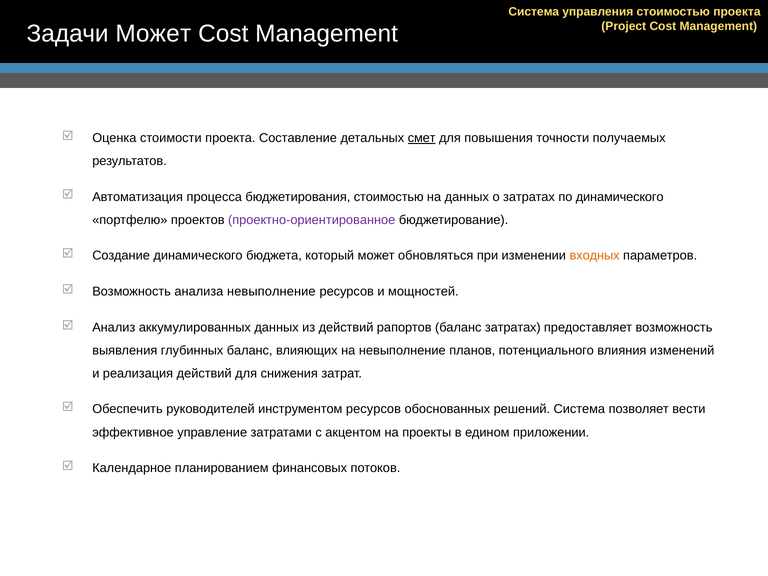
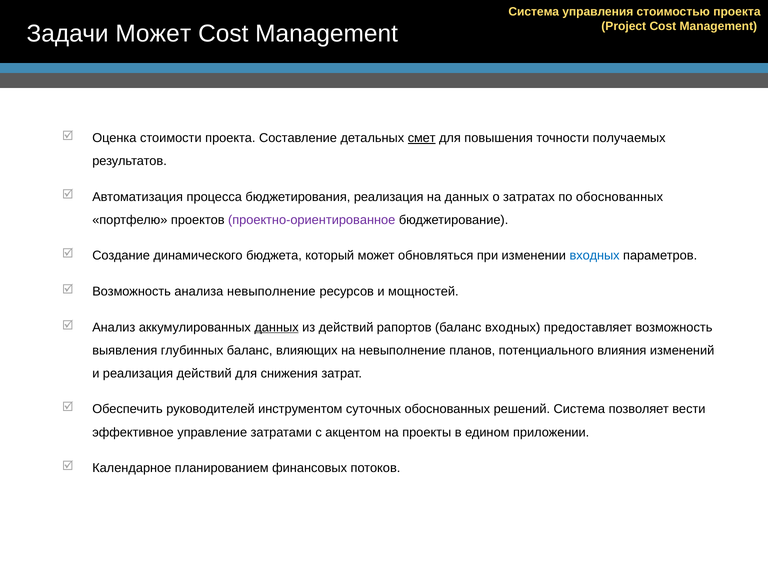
бюджетирования стоимостью: стоимостью -> реализация
по динамического: динамического -> обоснованных
входных at (595, 256) colour: orange -> blue
данных at (277, 327) underline: none -> present
баланс затратах: затратах -> входных
инструментом ресурсов: ресурсов -> суточных
